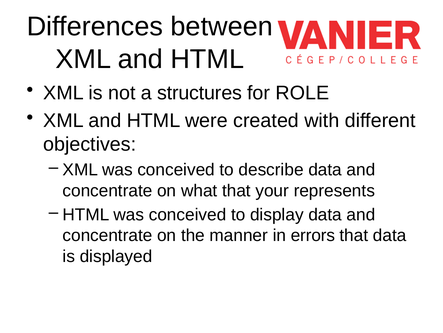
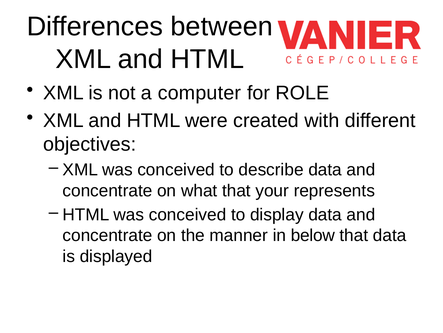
structures: structures -> computer
errors: errors -> below
